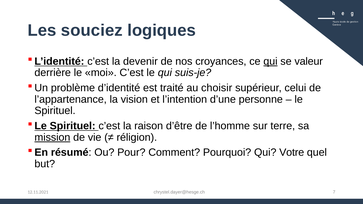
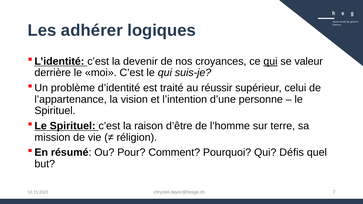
souciez: souciez -> adhérer
choisir: choisir -> réussir
mission underline: present -> none
Votre: Votre -> Défis
